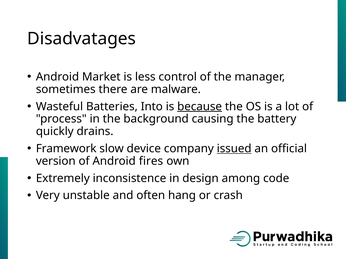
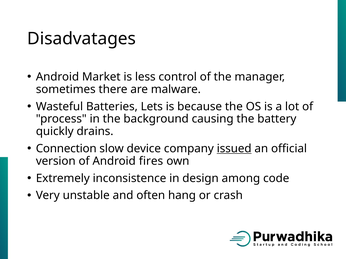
Into: Into -> Lets
because underline: present -> none
Framework: Framework -> Connection
